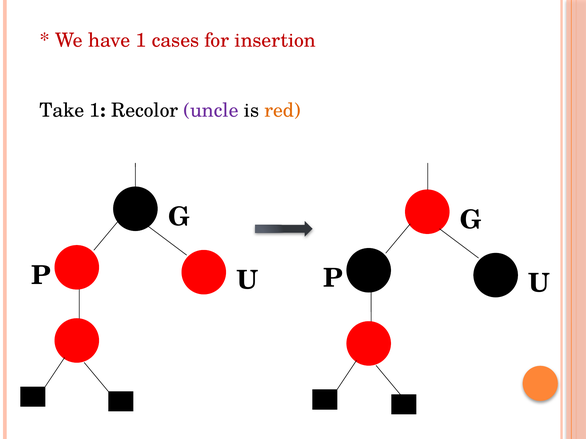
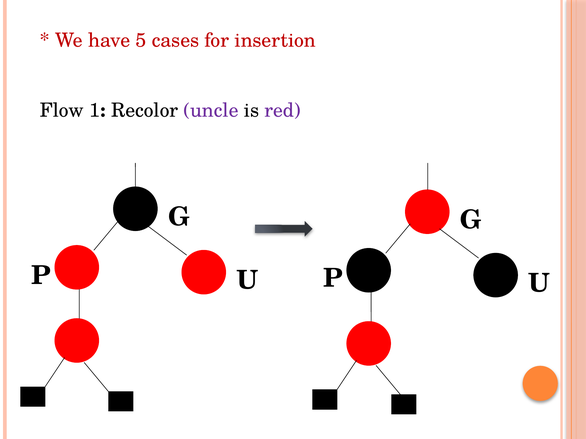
have 1: 1 -> 5
Take: Take -> Flow
red colour: orange -> purple
